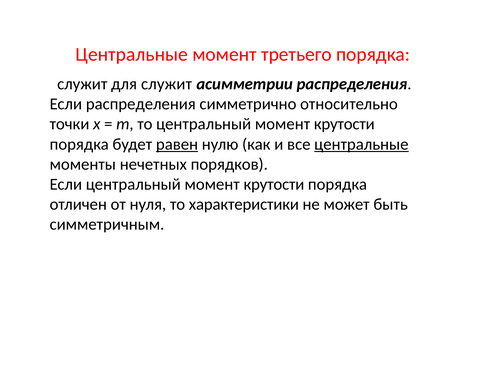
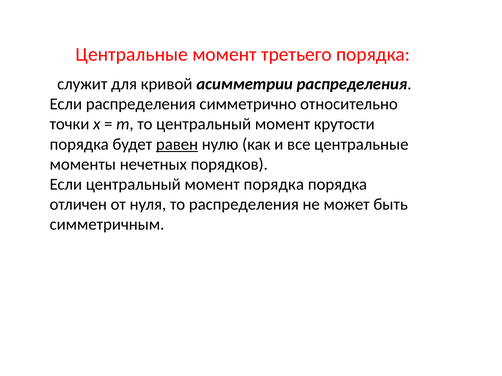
для служит: служит -> кривой
центральные at (361, 144) underline: present -> none
Если центральный момент крутости: крутости -> порядка
то характеристики: характеристики -> распределения
